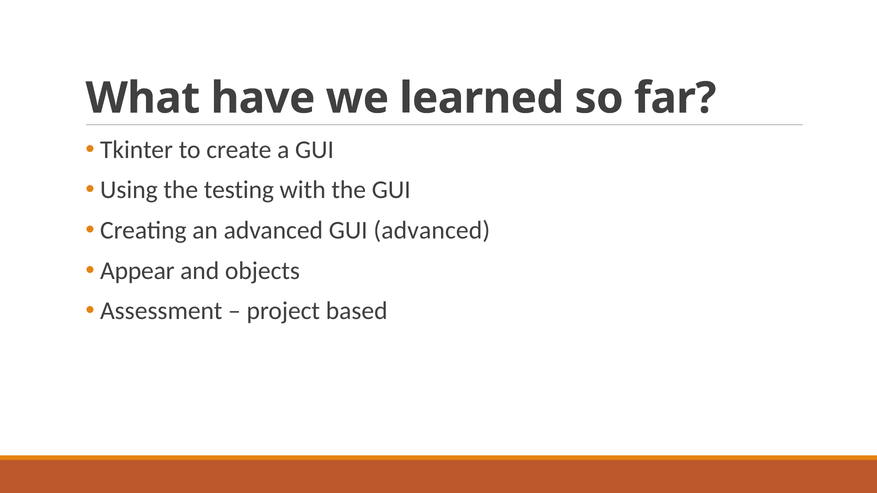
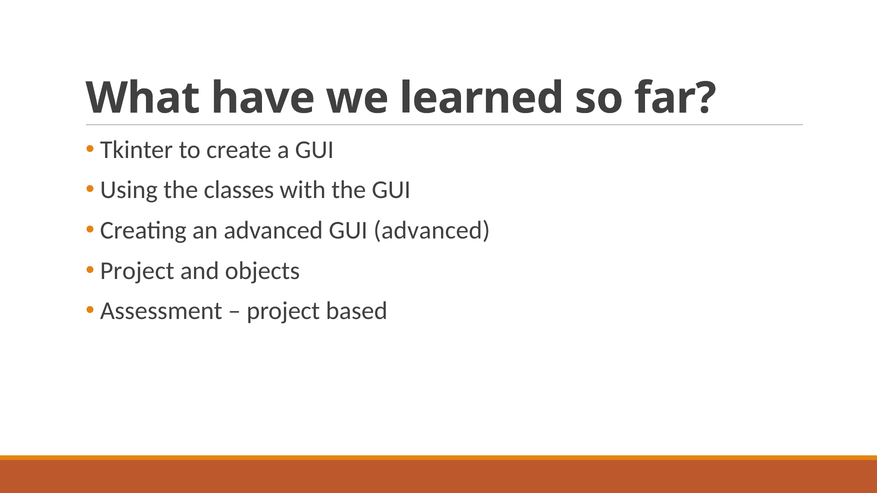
testing: testing -> classes
Appear at (137, 271): Appear -> Project
